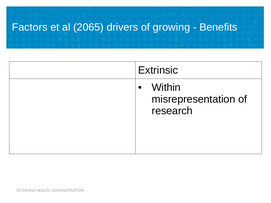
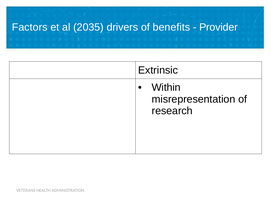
2065: 2065 -> 2035
growing: growing -> benefits
Benefits: Benefits -> Provider
